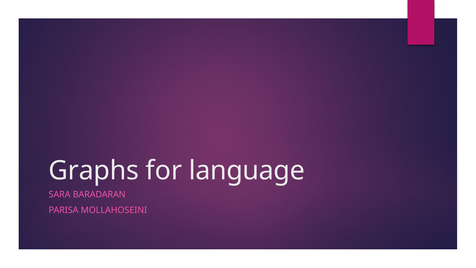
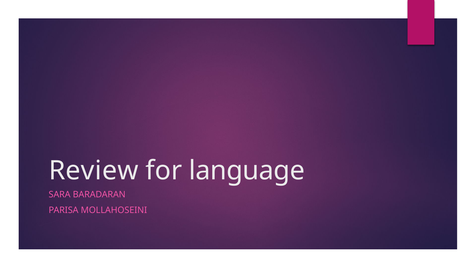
Graphs: Graphs -> Review
